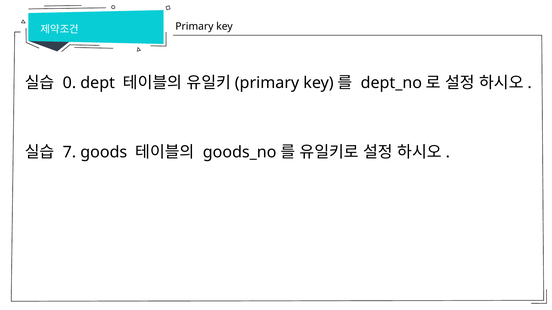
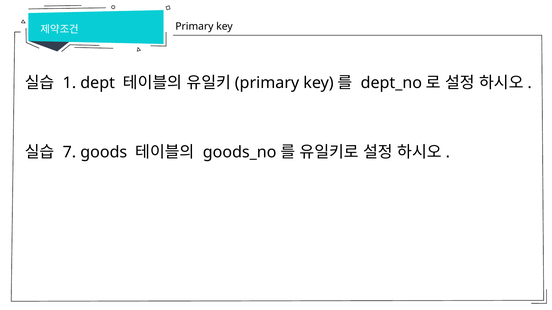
0: 0 -> 1
